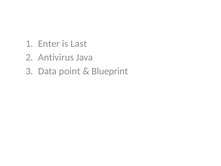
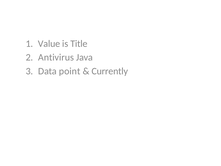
Enter: Enter -> Value
Last: Last -> Title
Blueprint: Blueprint -> Currently
